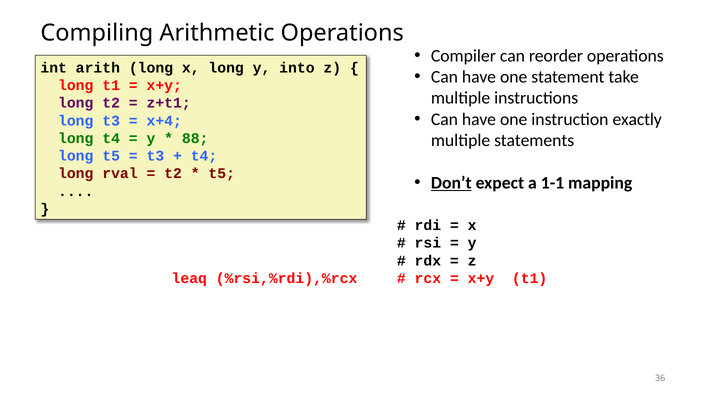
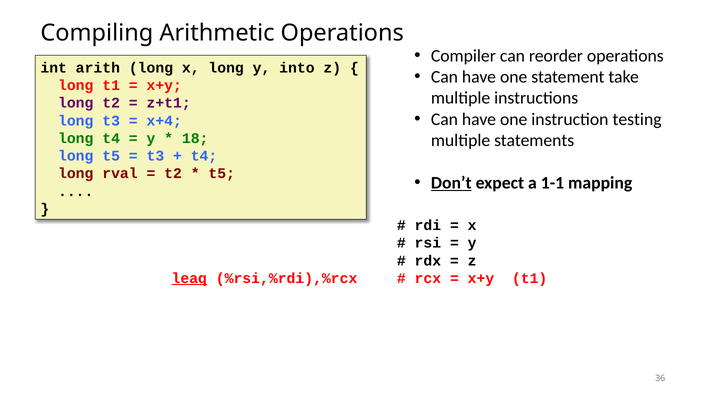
exactly: exactly -> testing
88: 88 -> 18
leaq underline: none -> present
